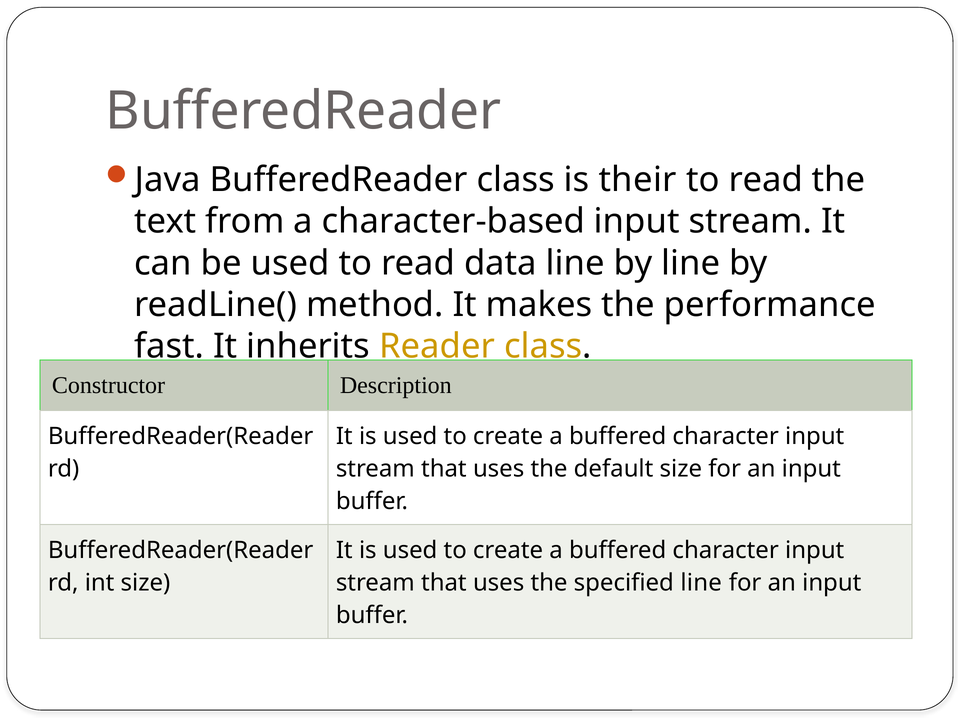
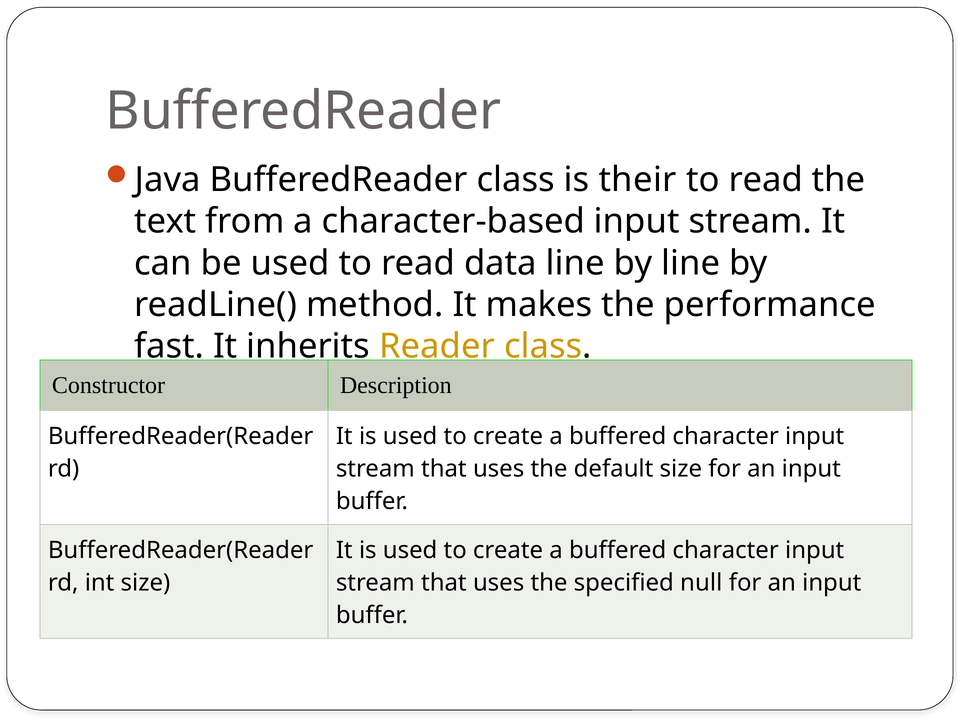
specified line: line -> null
